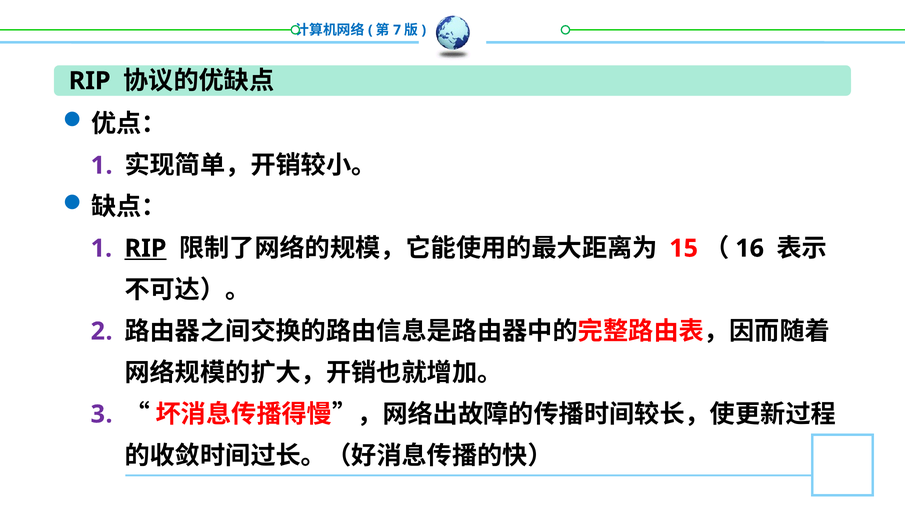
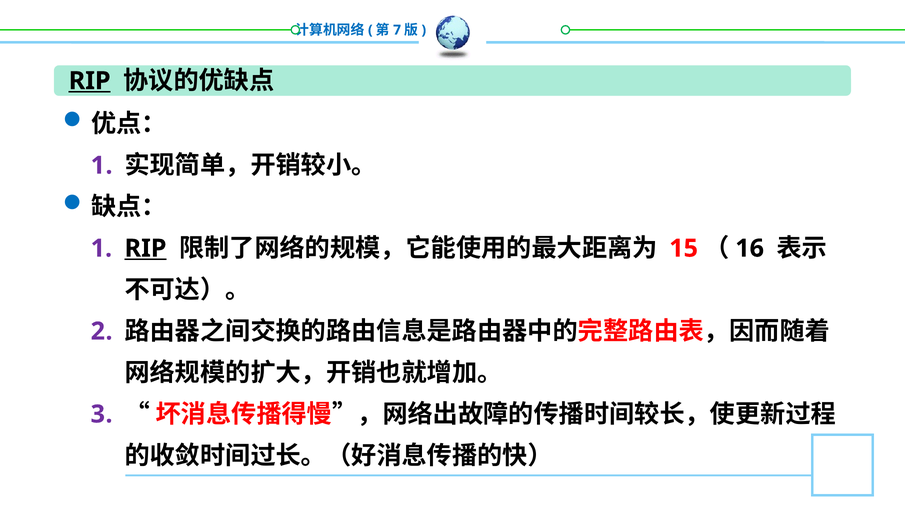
RIP at (90, 81) underline: none -> present
